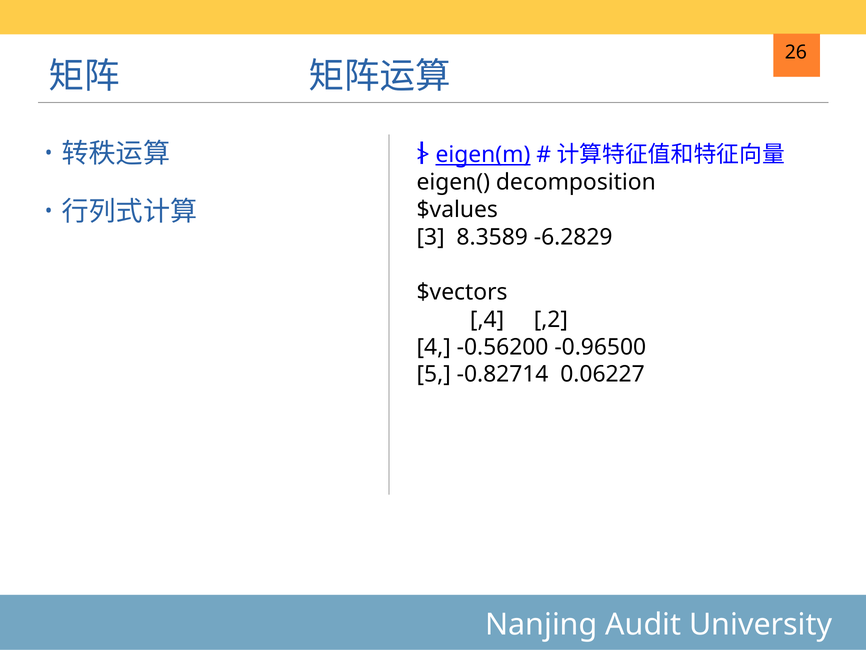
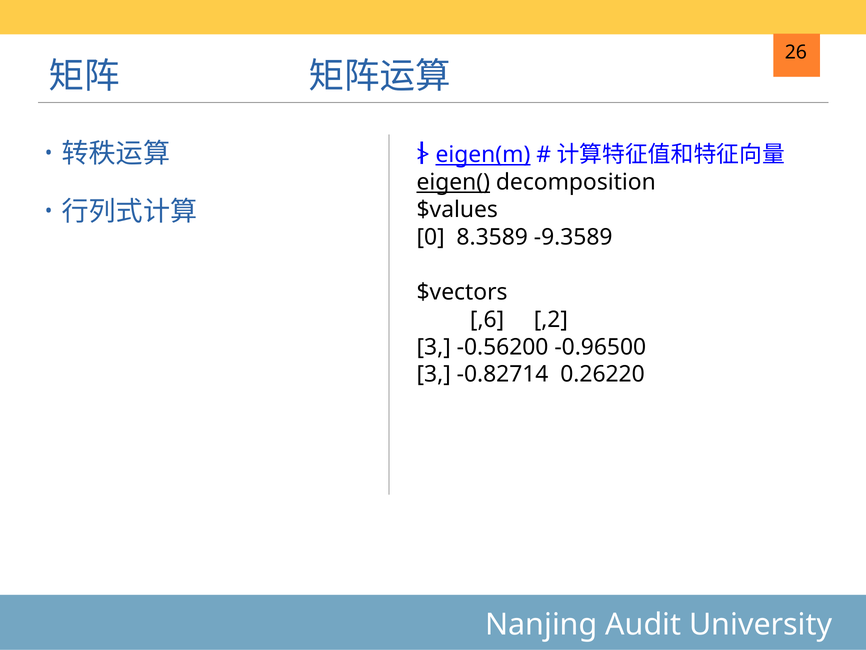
eigen( underline: none -> present
3: 3 -> 0
-6.2829: -6.2829 -> -9.3589
,4: ,4 -> ,6
4 at (434, 347): 4 -> 3
5 at (434, 374): 5 -> 3
0.06227: 0.06227 -> 0.26220
